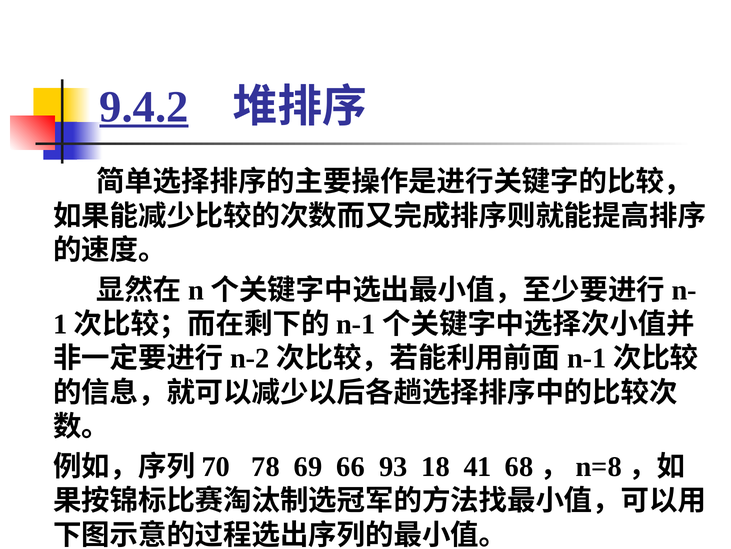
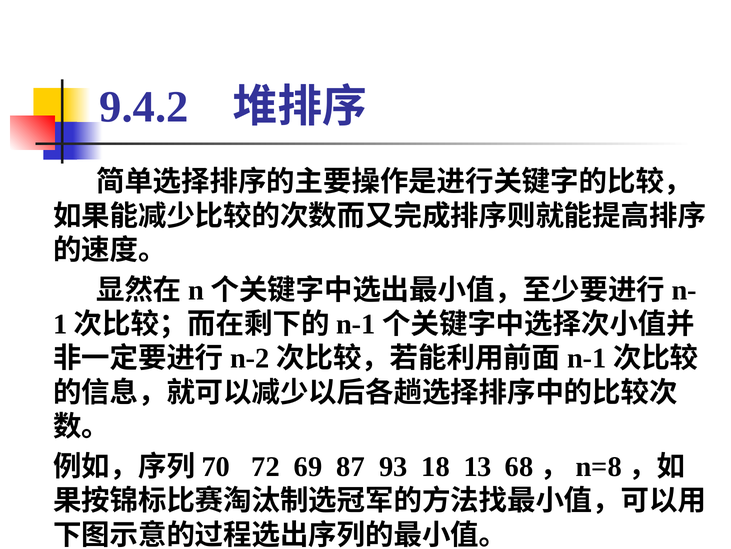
9.4.2 underline: present -> none
78: 78 -> 72
66: 66 -> 87
41: 41 -> 13
